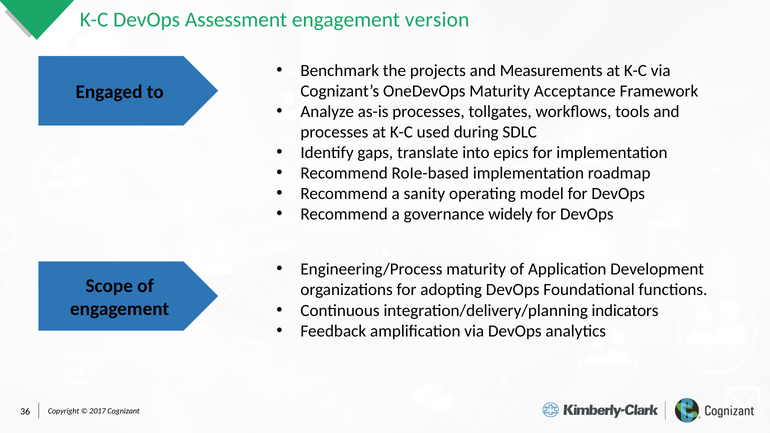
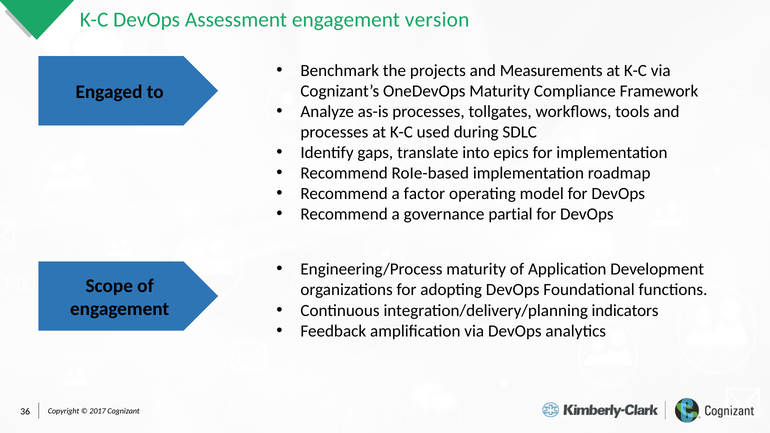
Acceptance: Acceptance -> Compliance
sanity: sanity -> factor
widely: widely -> partial
